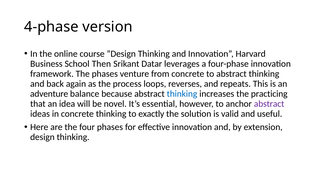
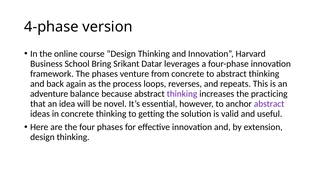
Then: Then -> Bring
thinking at (182, 94) colour: blue -> purple
exactly: exactly -> getting
